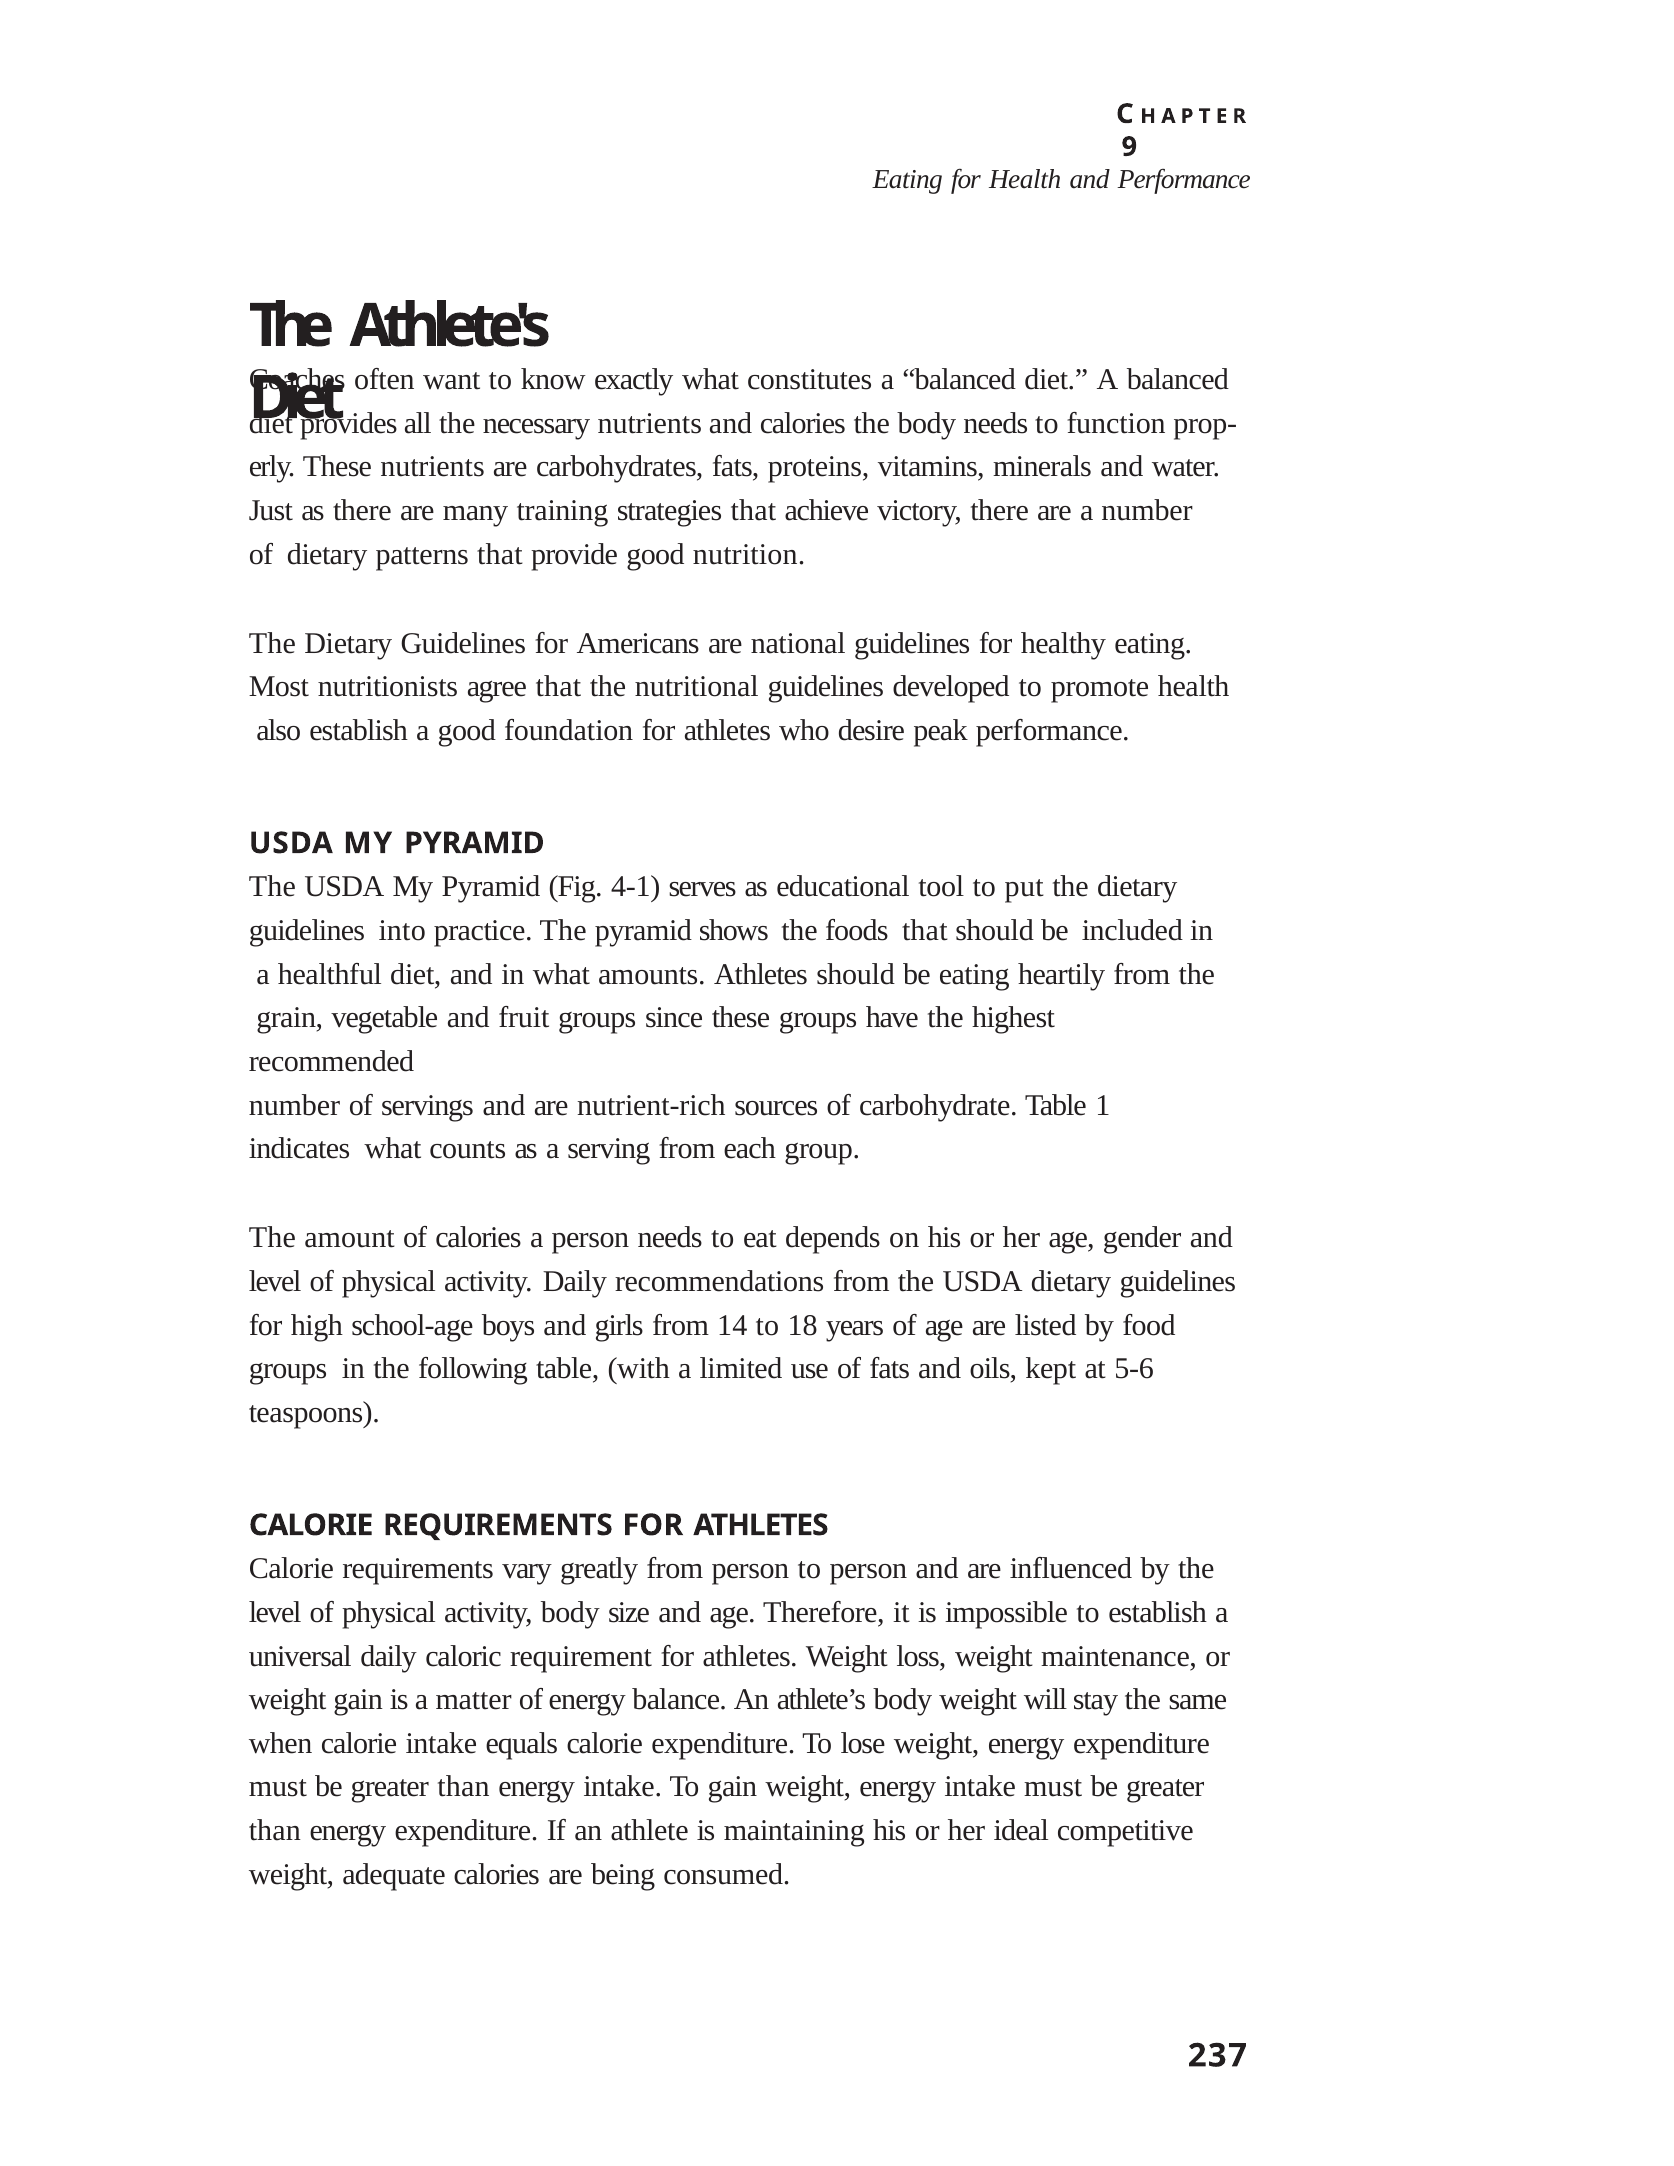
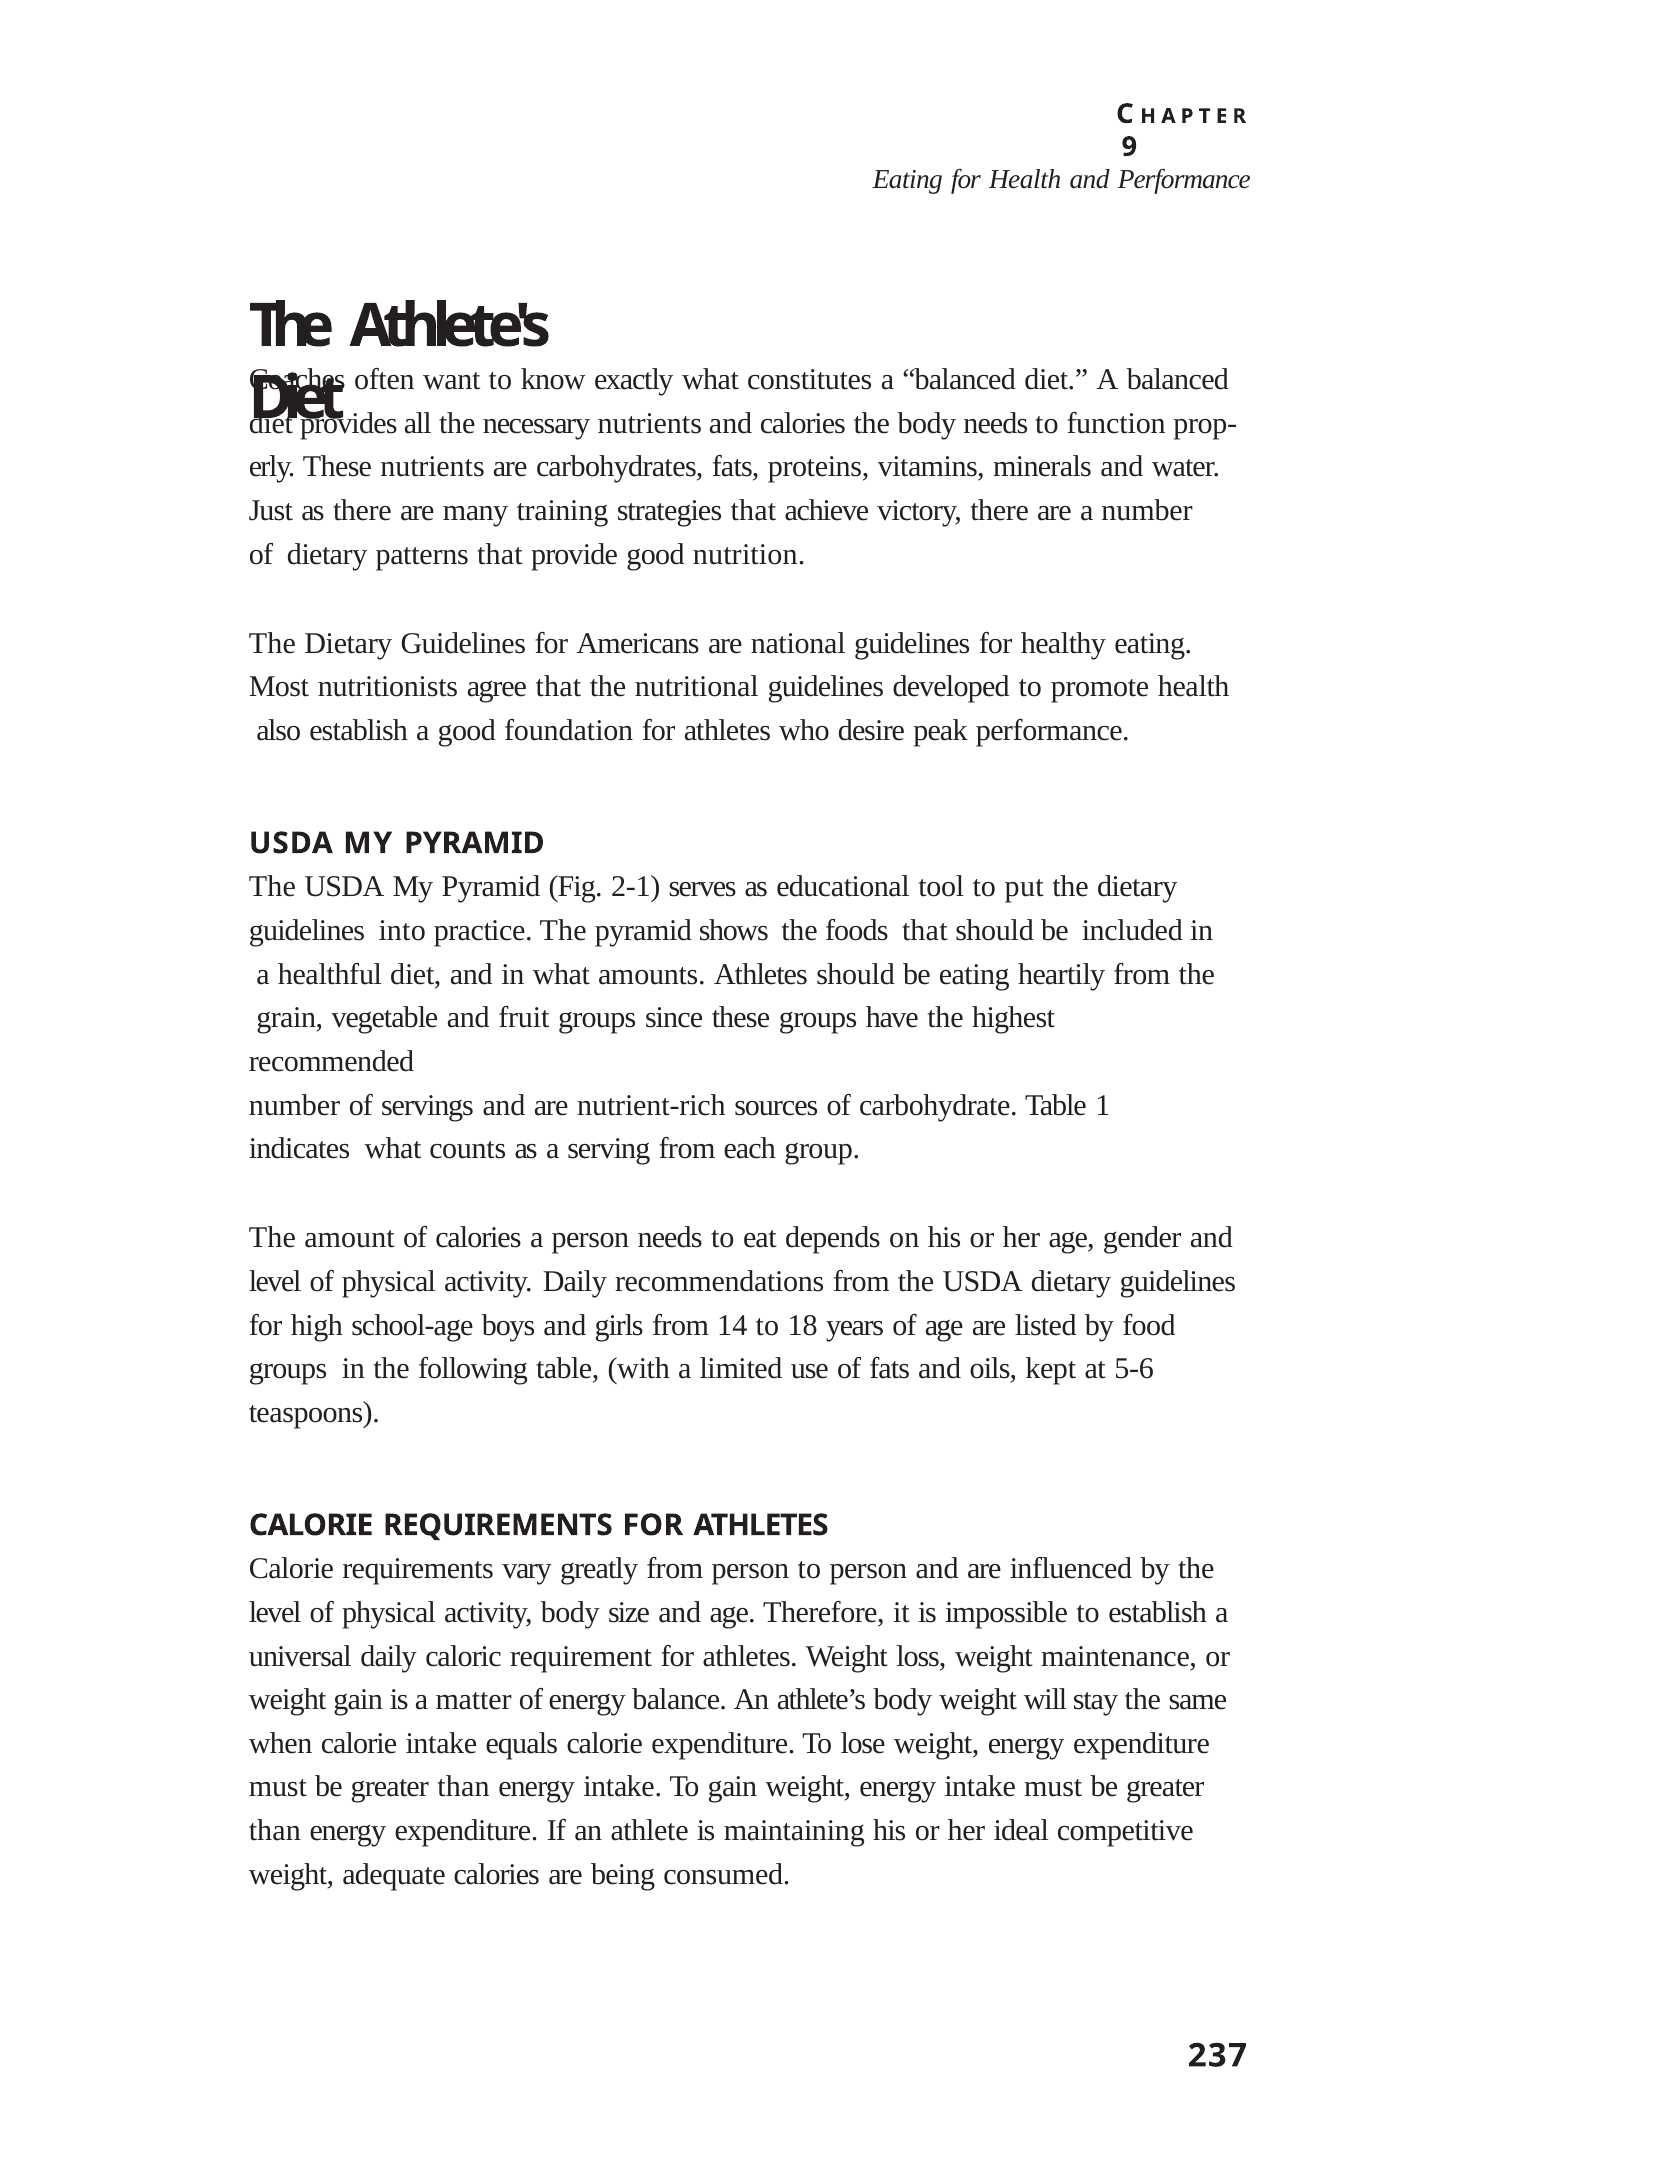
4-1: 4-1 -> 2-1
